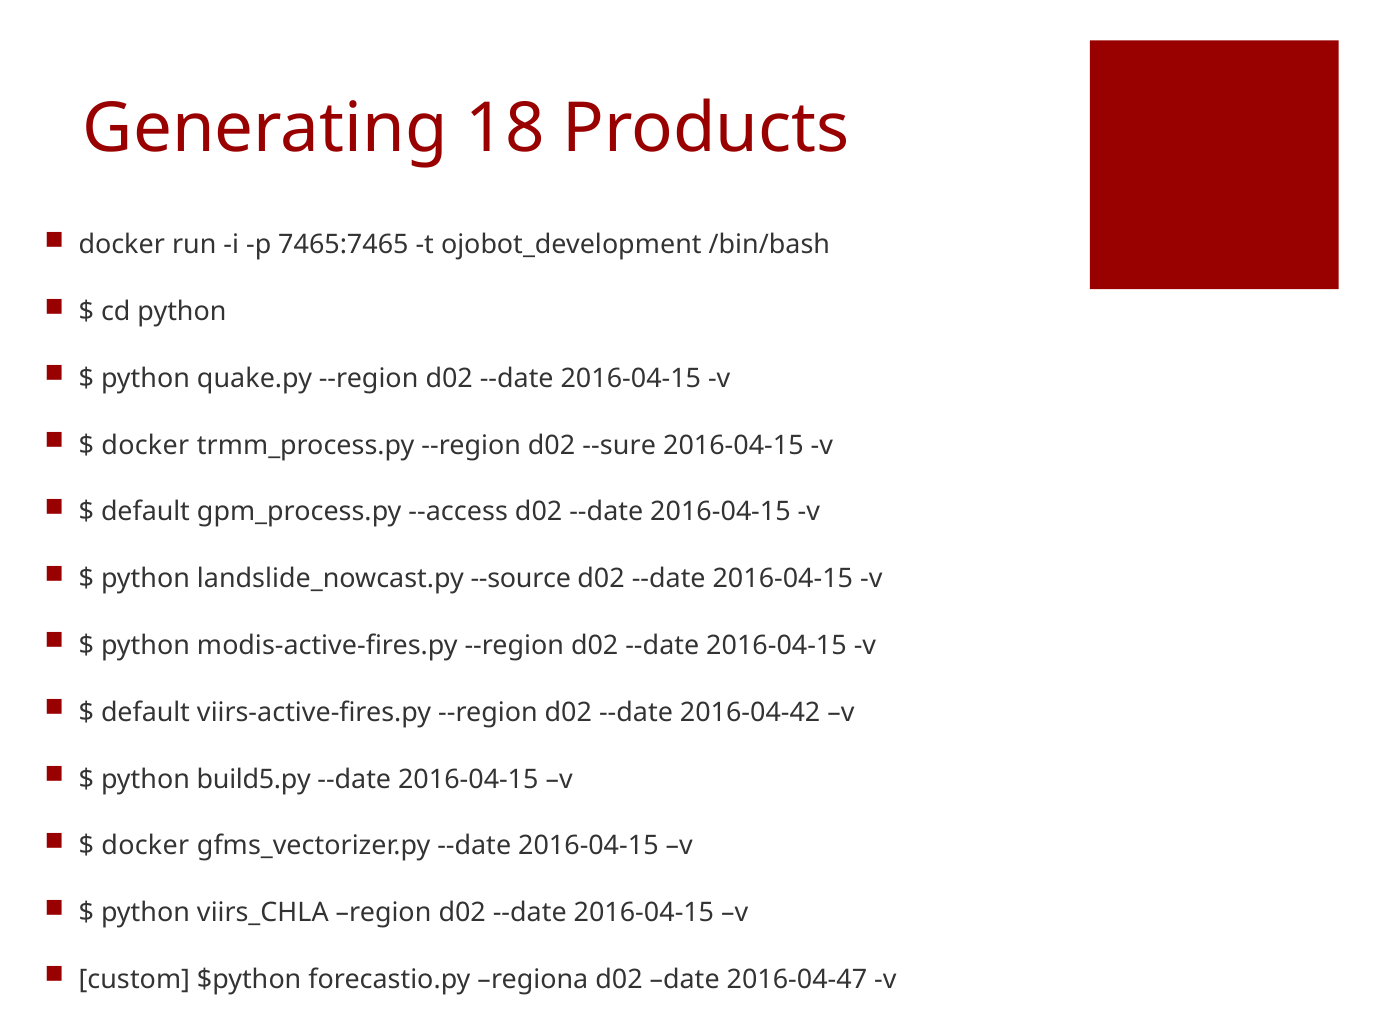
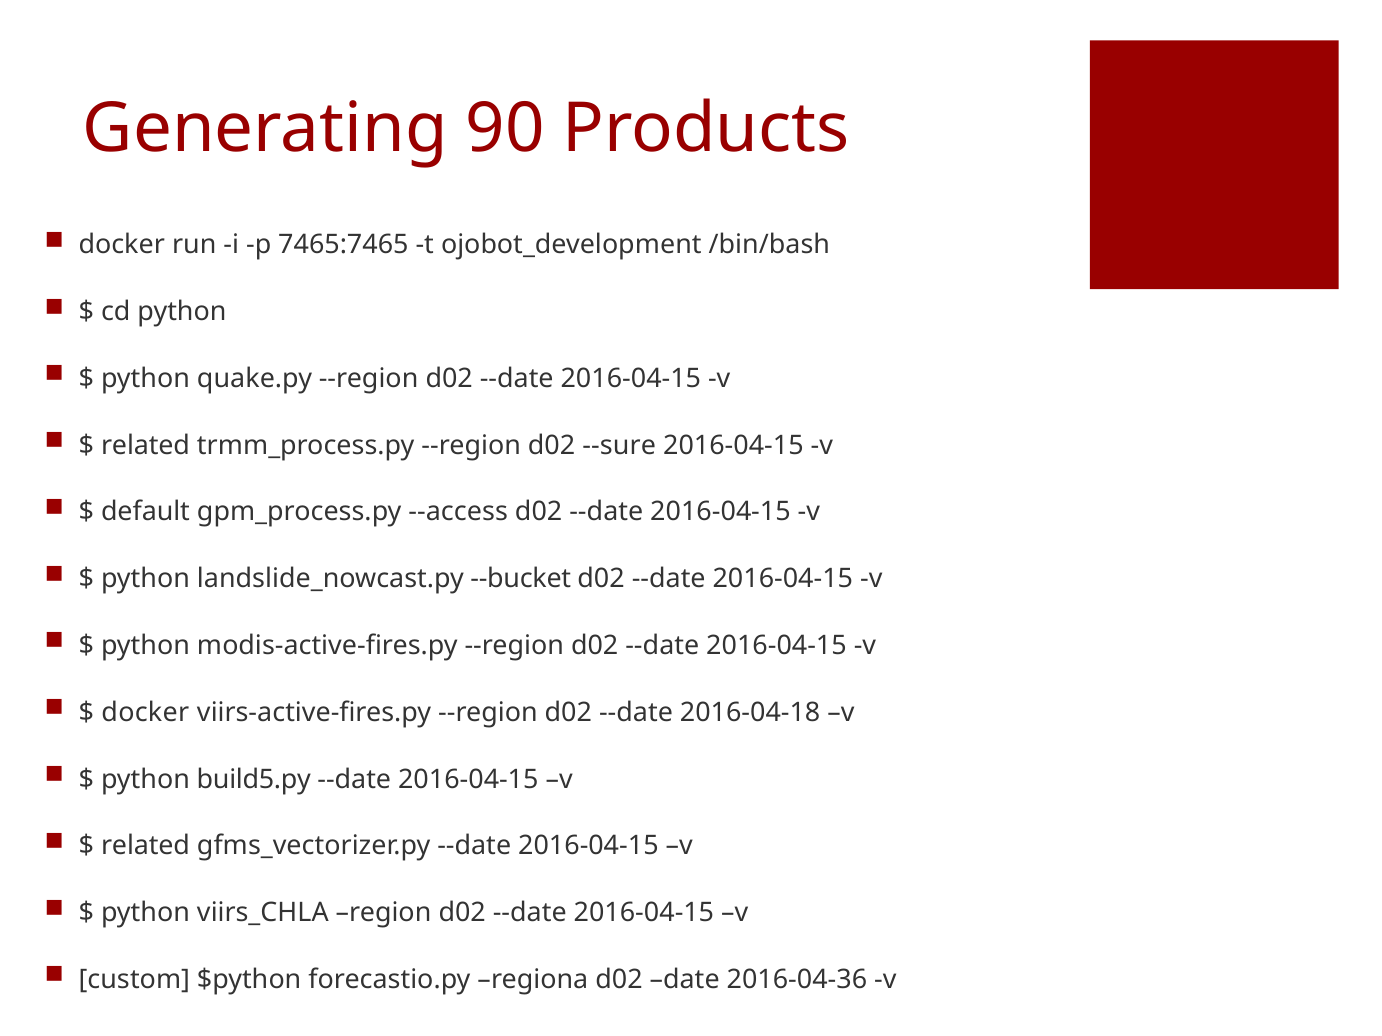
18: 18 -> 90
docker at (145, 445): docker -> related
--source: --source -> --bucket
default at (145, 713): default -> docker
2016-04-42: 2016-04-42 -> 2016-04-18
docker at (145, 846): docker -> related
2016-04-47: 2016-04-47 -> 2016-04-36
